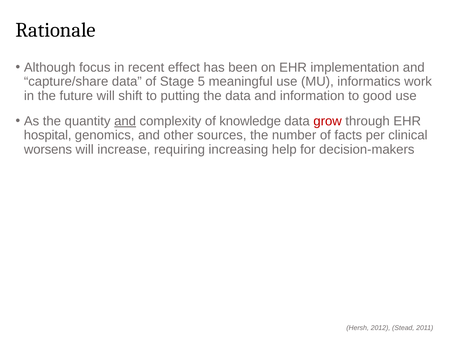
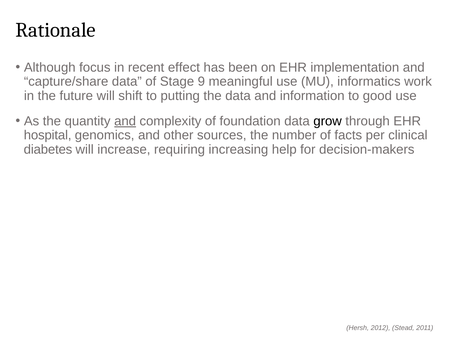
5: 5 -> 9
knowledge: knowledge -> foundation
grow colour: red -> black
worsens: worsens -> diabetes
